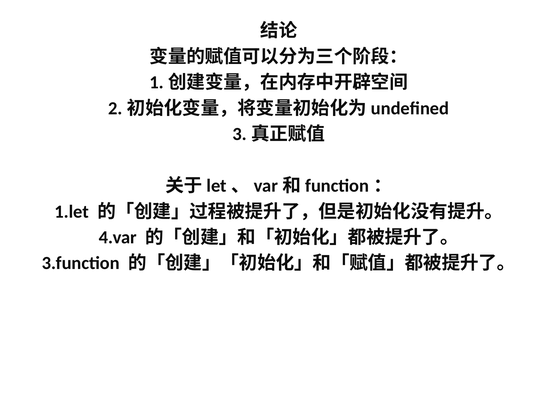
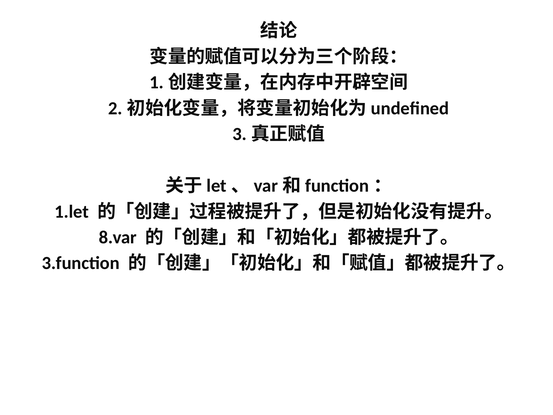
4.var: 4.var -> 8.var
